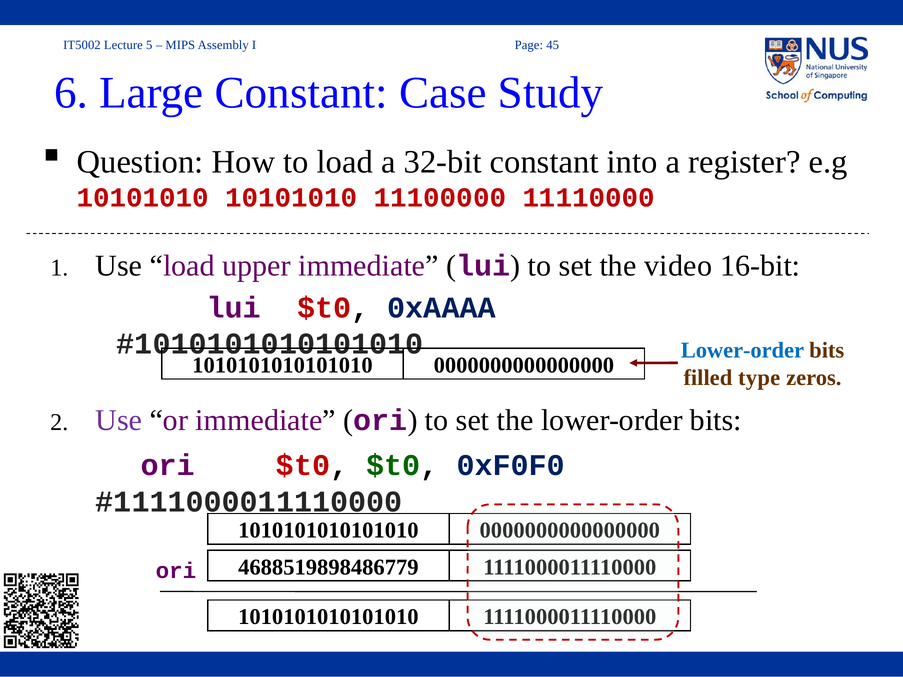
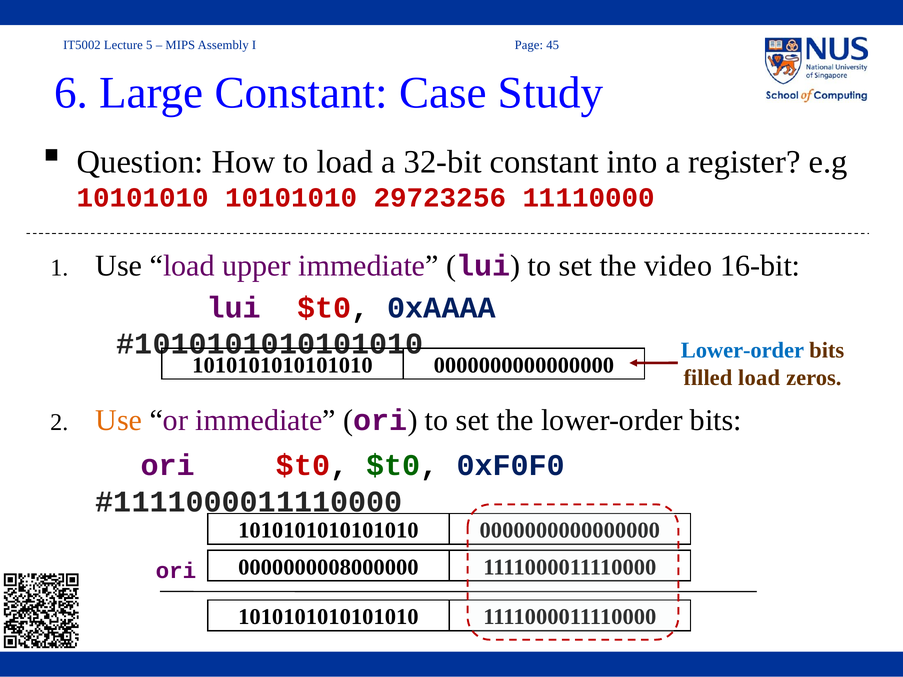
11100000: 11100000 -> 29723256
filled type: type -> load
Use at (119, 421) colour: purple -> orange
4688519898486779: 4688519898486779 -> 0000000008000000
